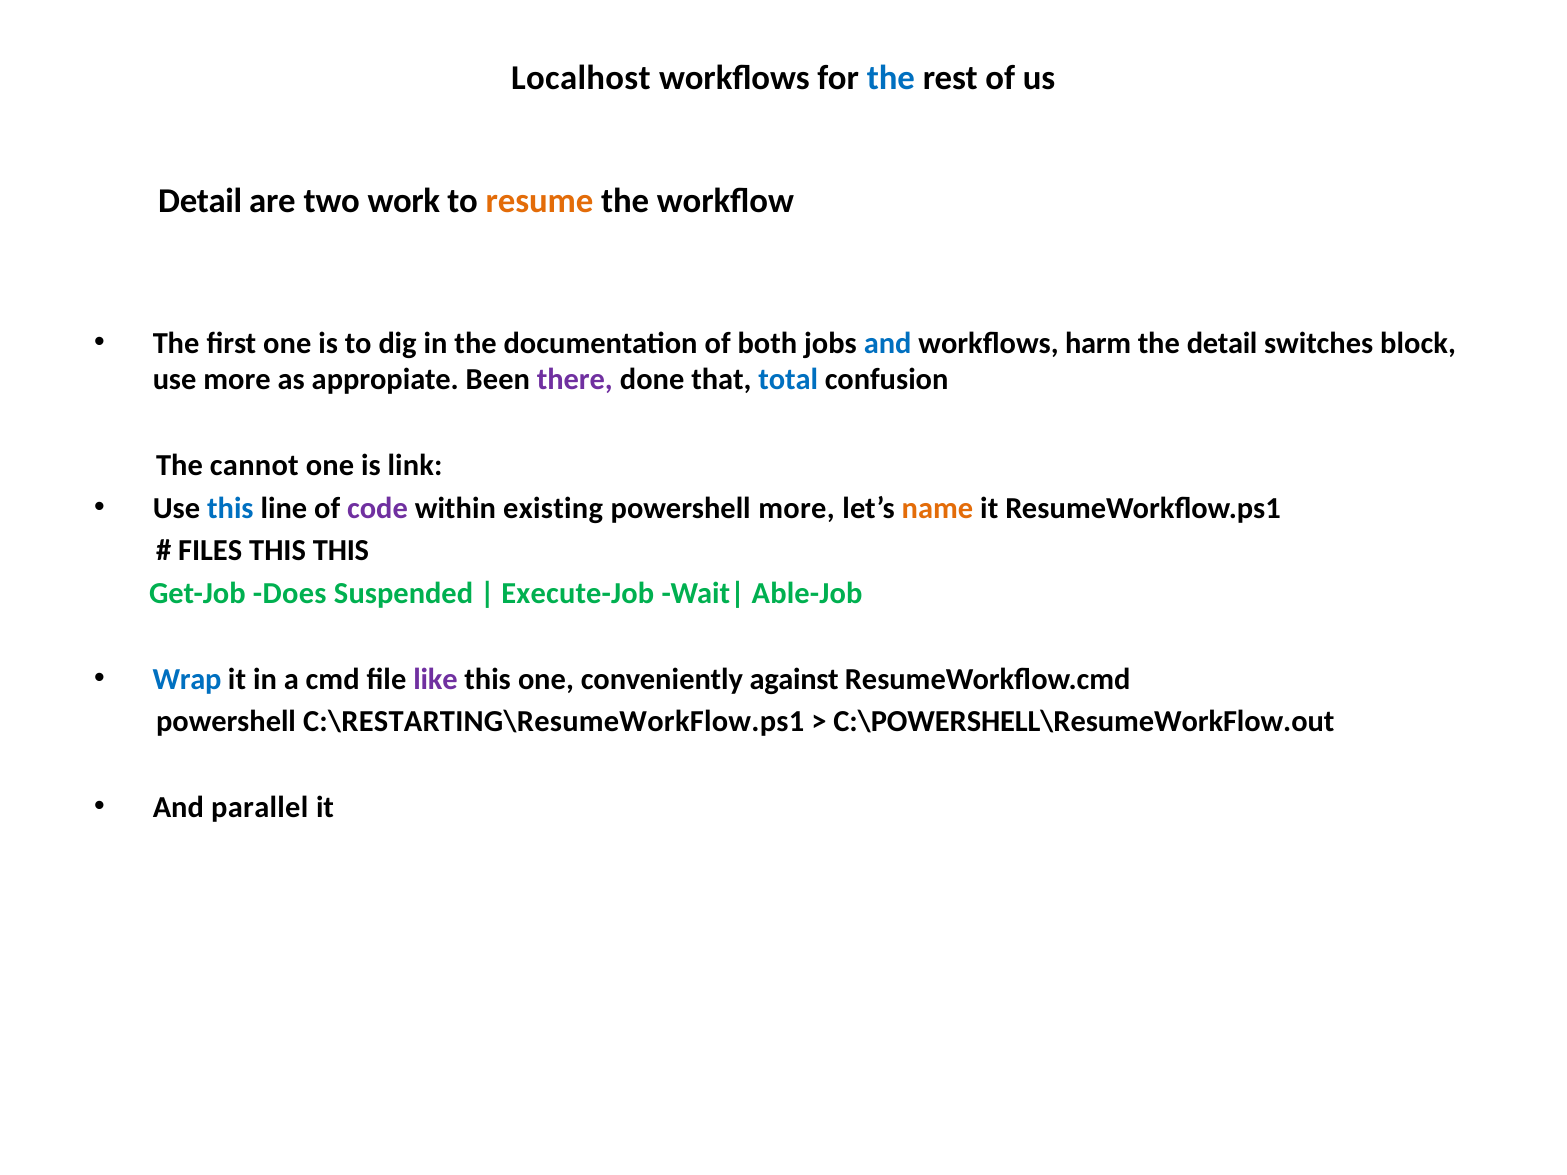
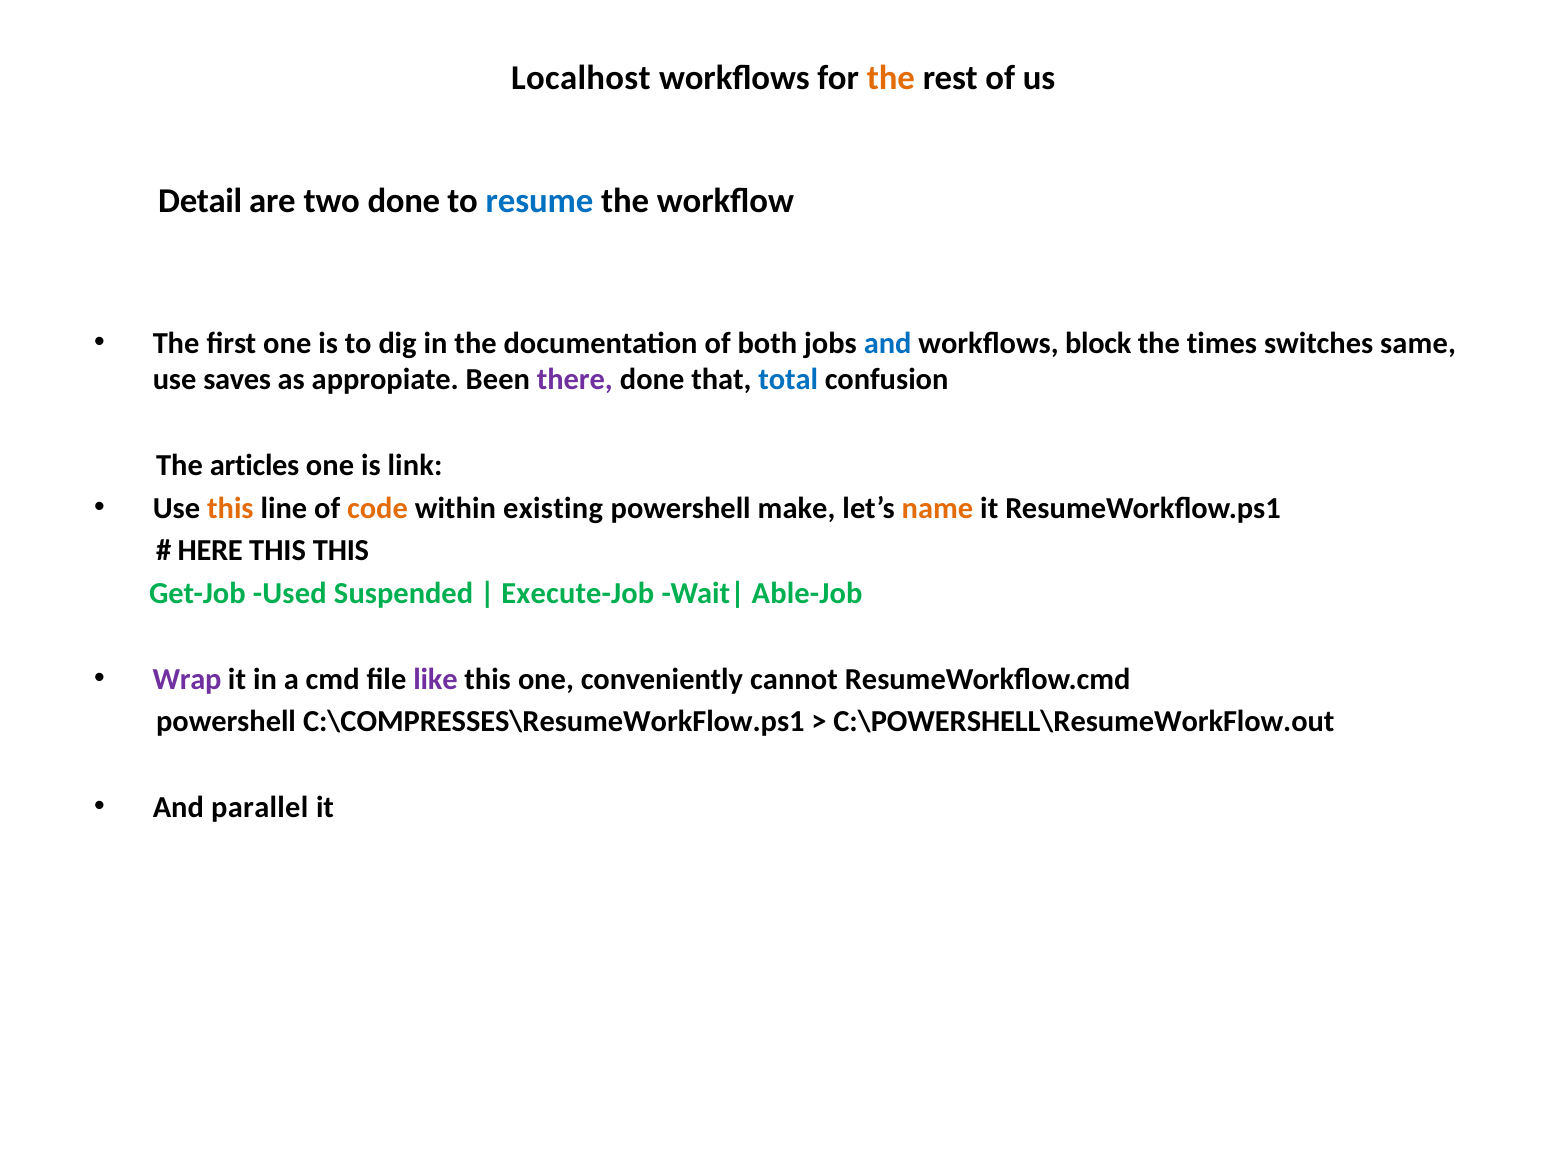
the at (891, 78) colour: blue -> orange
two work: work -> done
resume colour: orange -> blue
harm: harm -> block
the detail: detail -> times
block: block -> same
use more: more -> saves
cannot: cannot -> articles
this at (230, 508) colour: blue -> orange
code colour: purple -> orange
powershell more: more -> make
FILES: FILES -> HERE
Does: Does -> Used
Wrap colour: blue -> purple
against: against -> cannot
C:\RESTARTING\ResumeWorkFlow.ps1: C:\RESTARTING\ResumeWorkFlow.ps1 -> C:\COMPRESSES\ResumeWorkFlow.ps1
